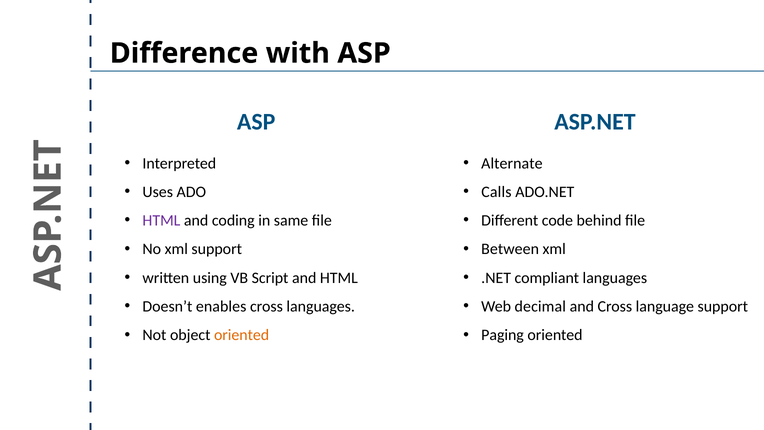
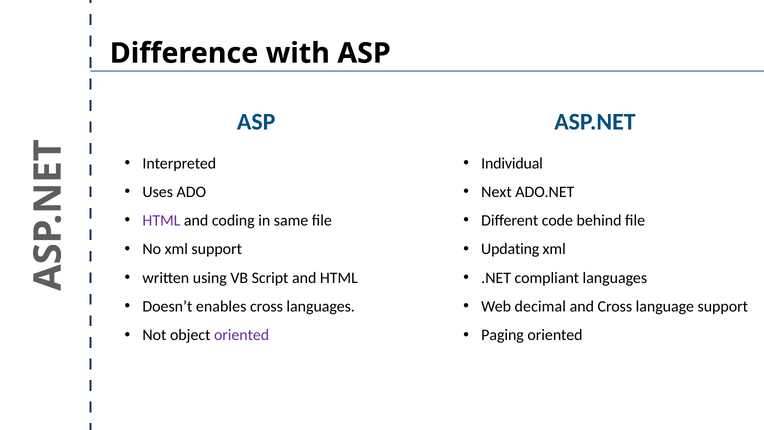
Alternate: Alternate -> Individual
Calls: Calls -> Next
Between: Between -> Updating
oriented at (242, 335) colour: orange -> purple
